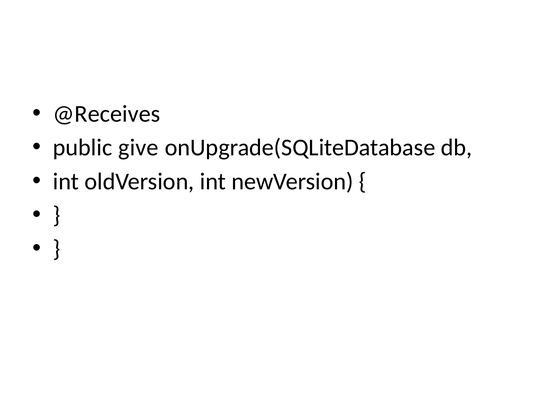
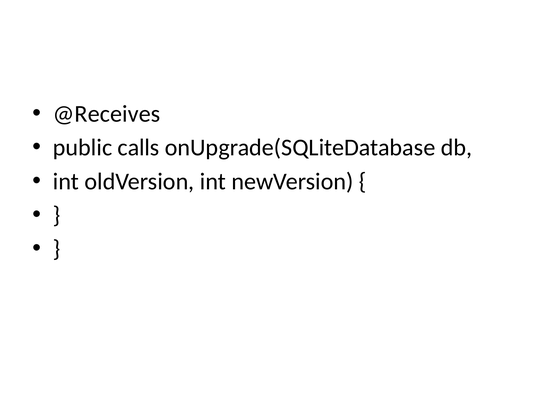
give: give -> calls
